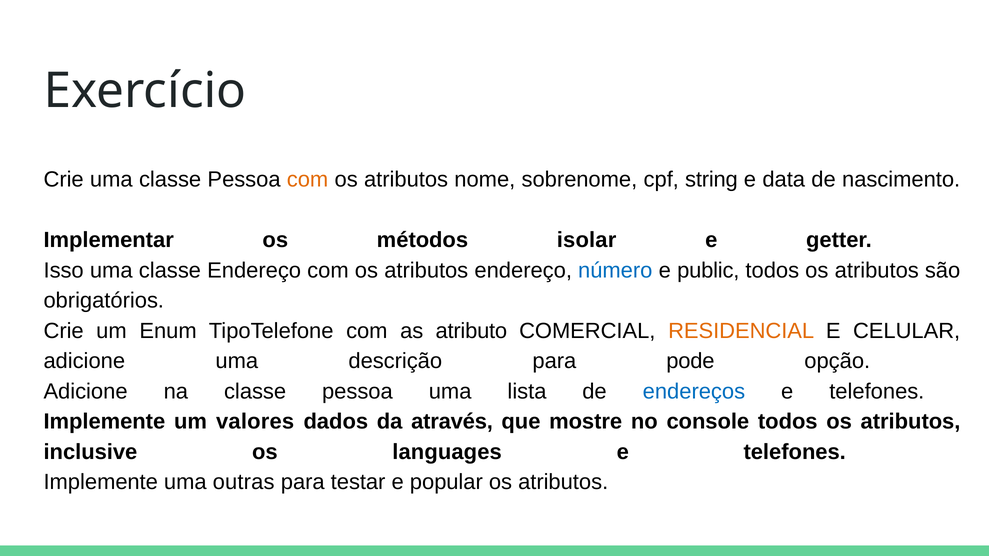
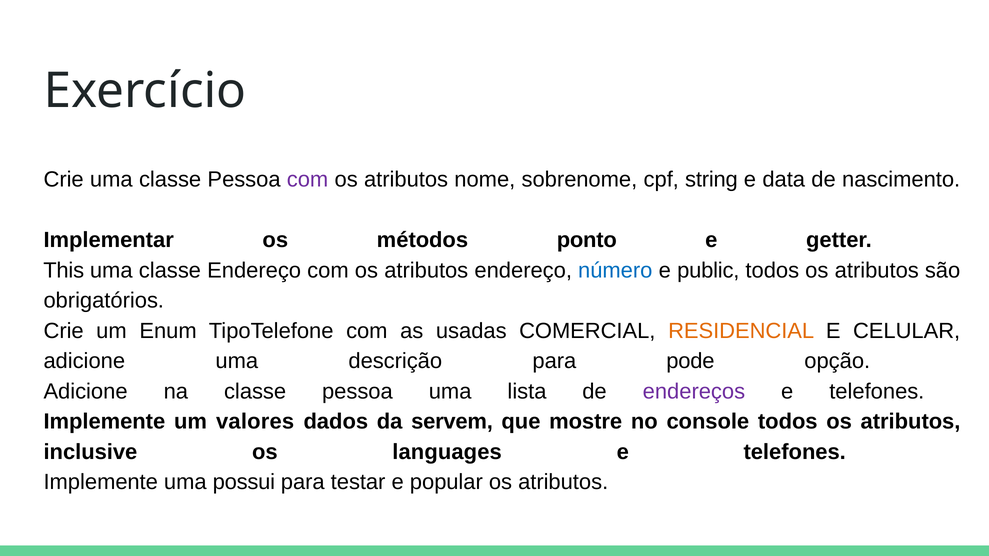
com at (308, 180) colour: orange -> purple
isolar: isolar -> ponto
Isso: Isso -> This
atributo: atributo -> usadas
endereços colour: blue -> purple
através: através -> servem
outras: outras -> possui
